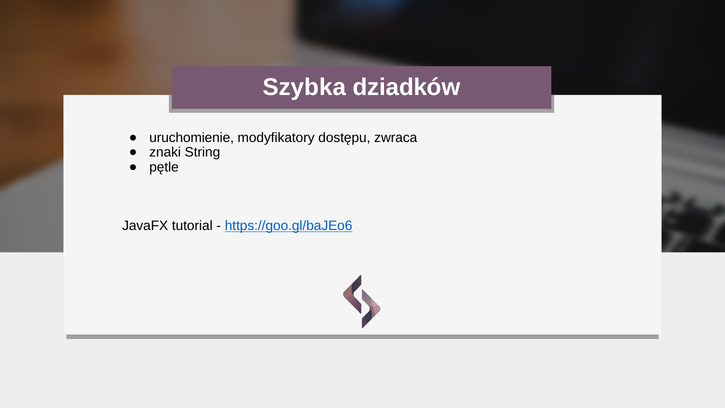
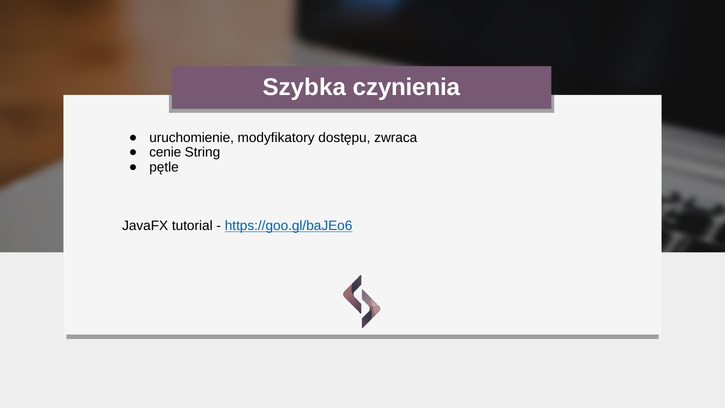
dziadków: dziadków -> czynienia
znaki: znaki -> cenie
